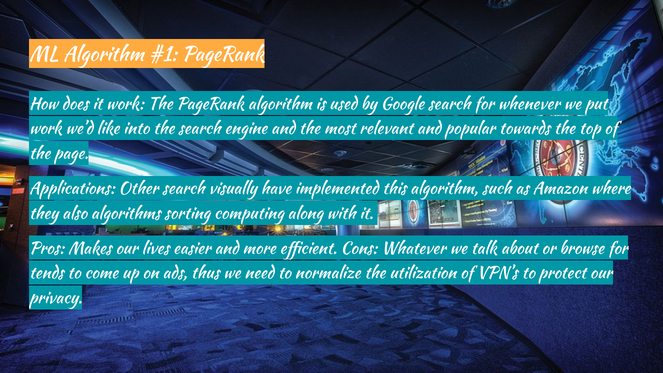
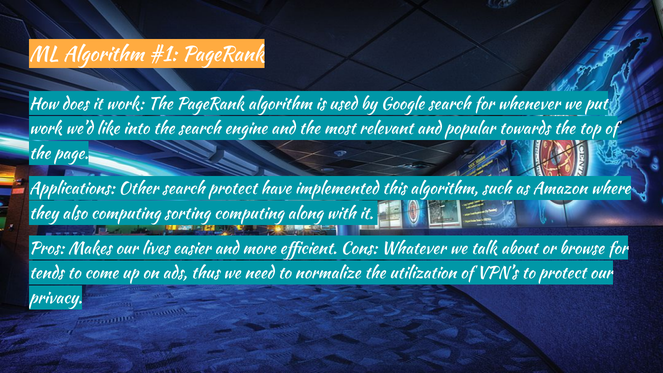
search visually: visually -> protect
also algorithms: algorithms -> computing
